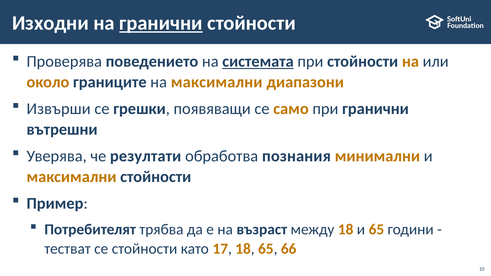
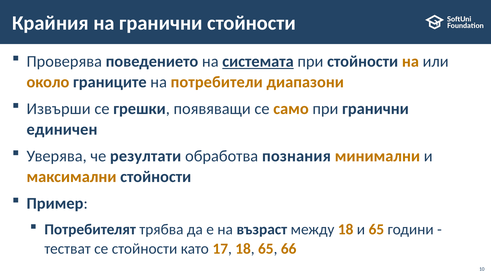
Изходни: Изходни -> Крайния
гранични at (161, 23) underline: present -> none
на максимални: максимални -> потребители
вътрешни: вътрешни -> единичен
